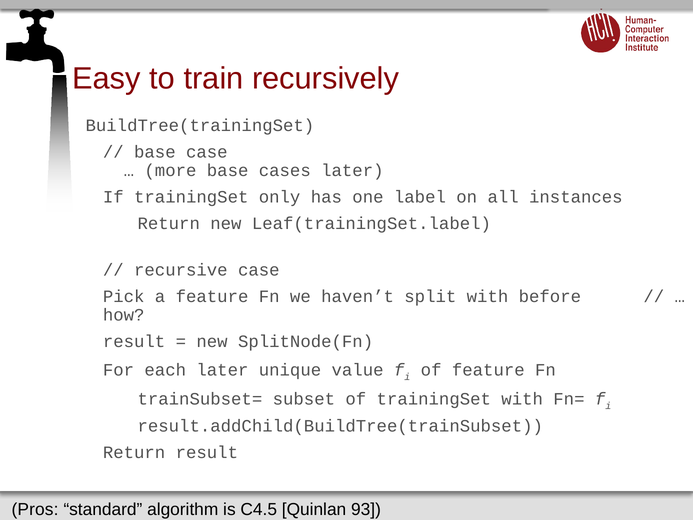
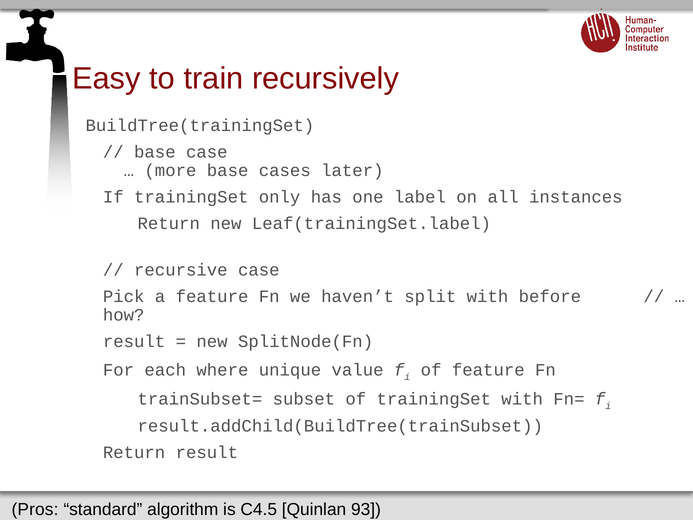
each later: later -> where
